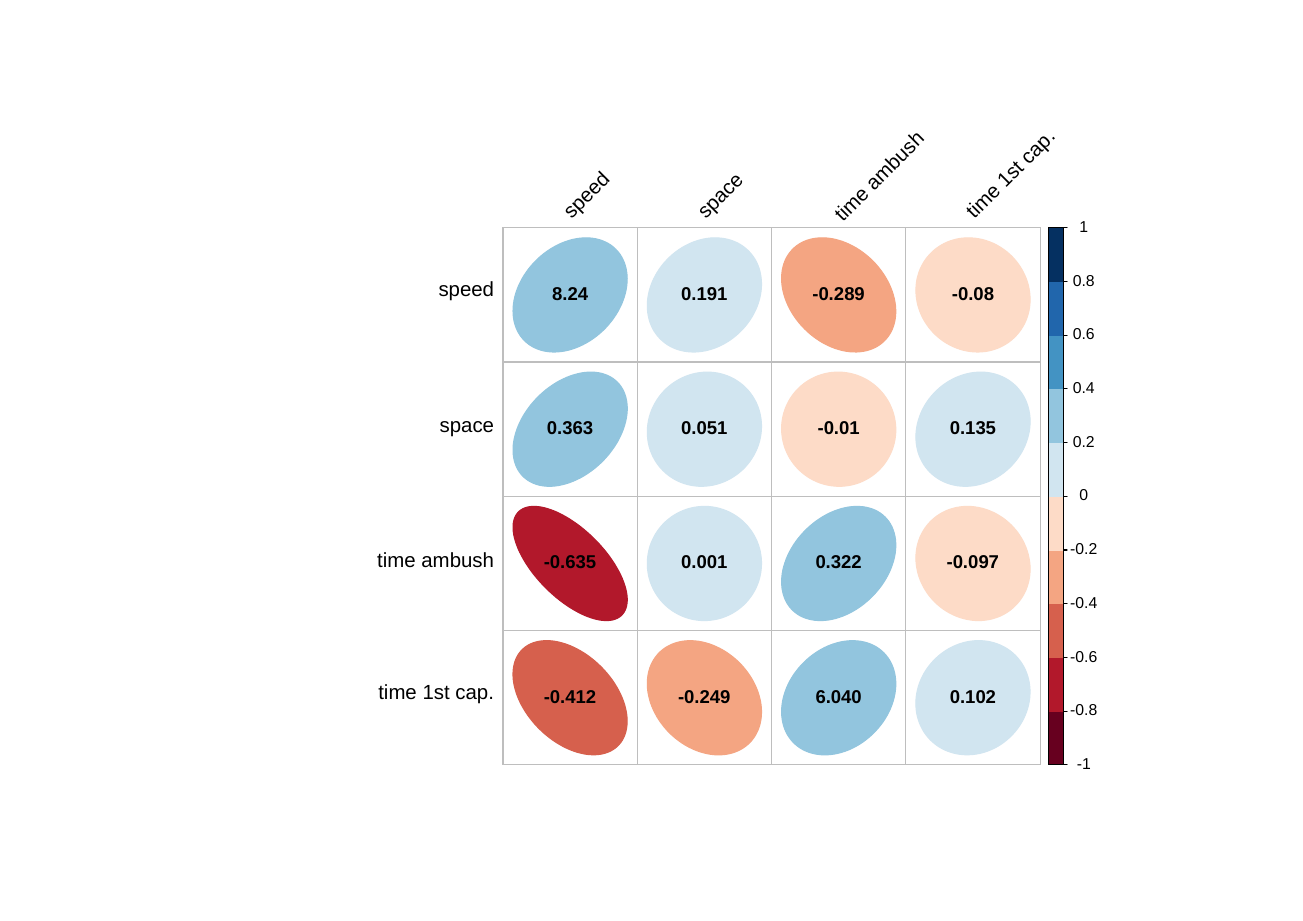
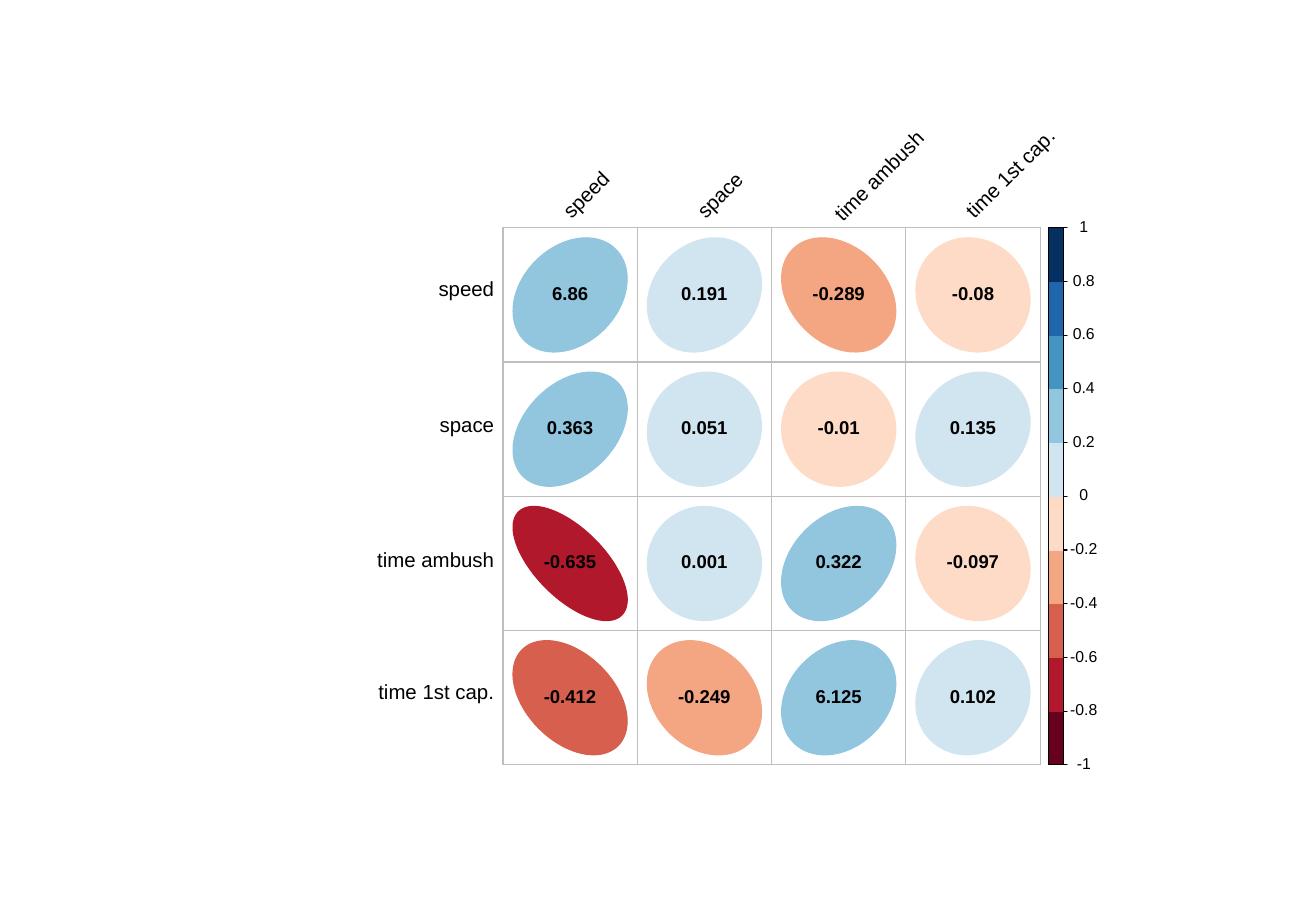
8.24: 8.24 -> 6.86
6.040: 6.040 -> 6.125
